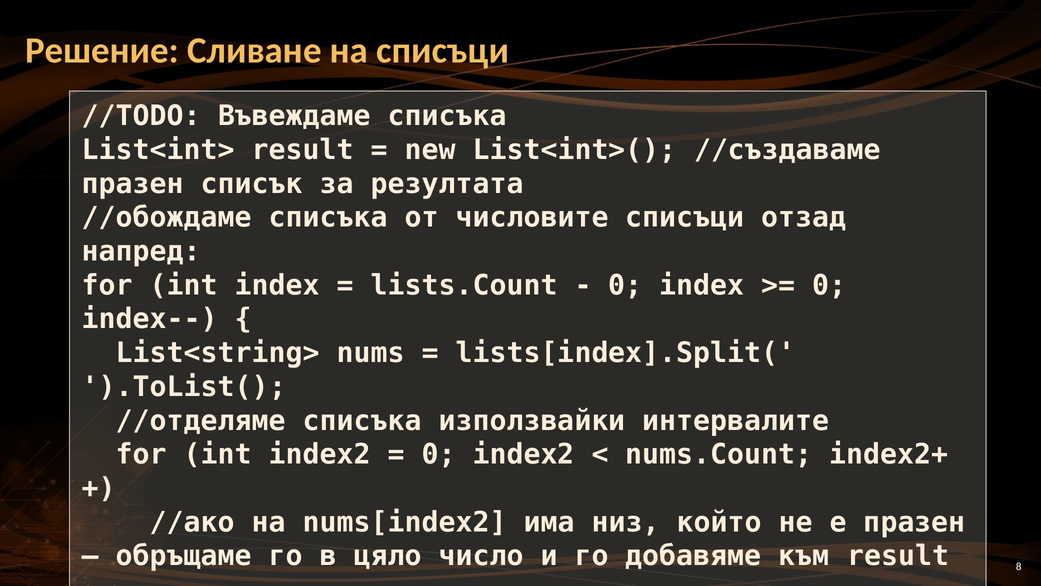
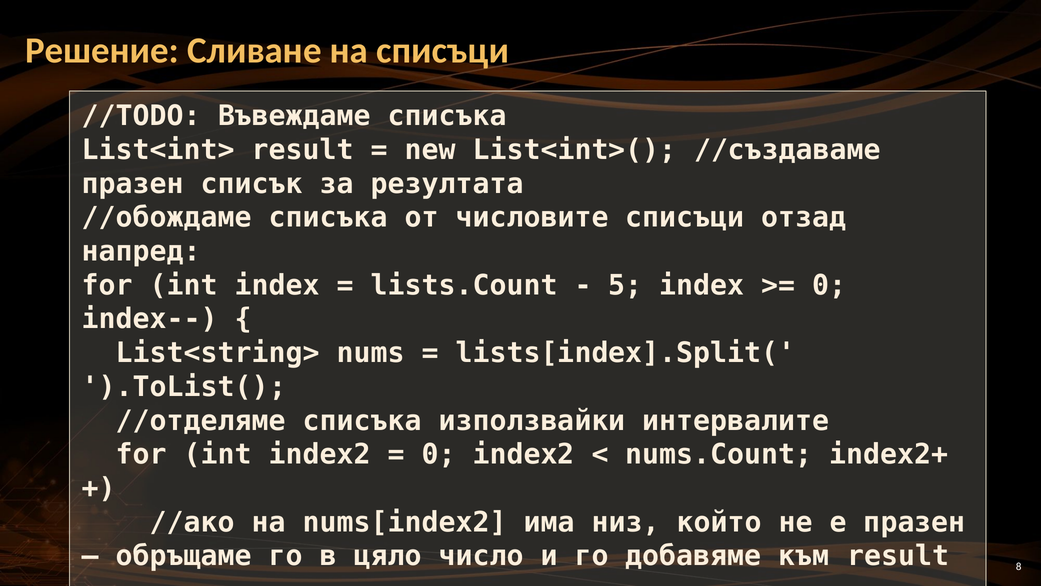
0 at (625, 285): 0 -> 5
